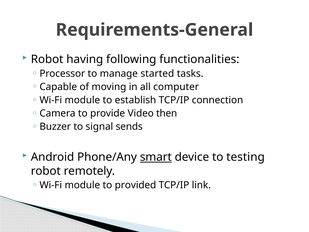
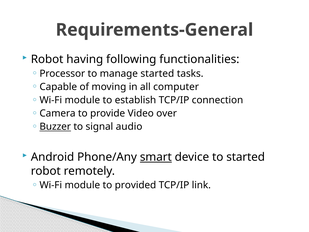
then: then -> over
Buzzer underline: none -> present
sends: sends -> audio
to testing: testing -> started
